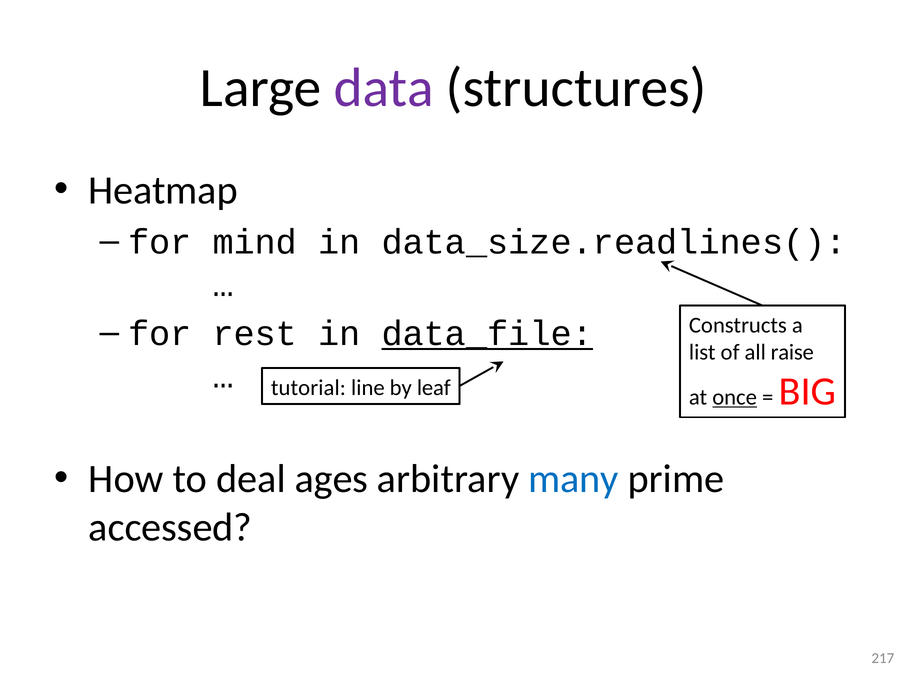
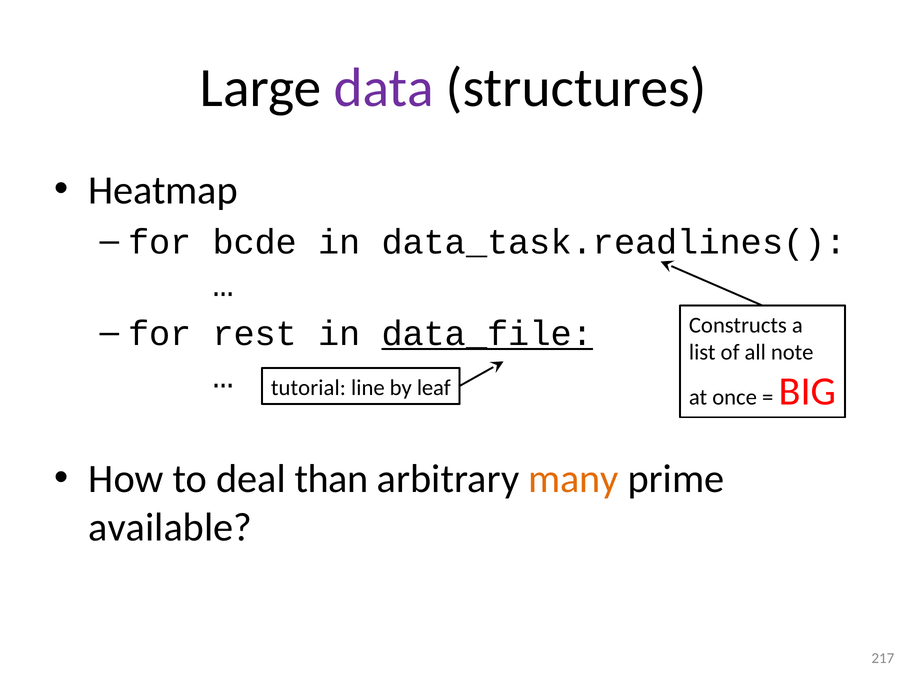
mind: mind -> bcde
data_size.readlines(: data_size.readlines( -> data_task.readlines(
raise: raise -> note
once underline: present -> none
ages: ages -> than
many colour: blue -> orange
accessed: accessed -> available
